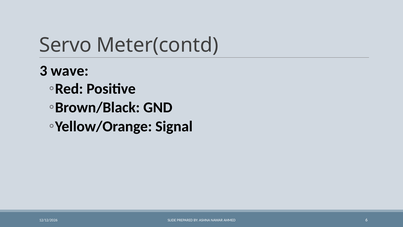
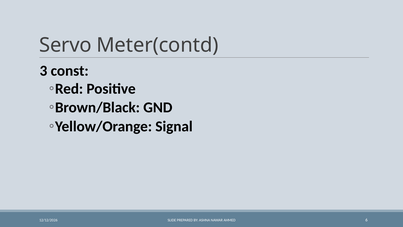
wave: wave -> const
